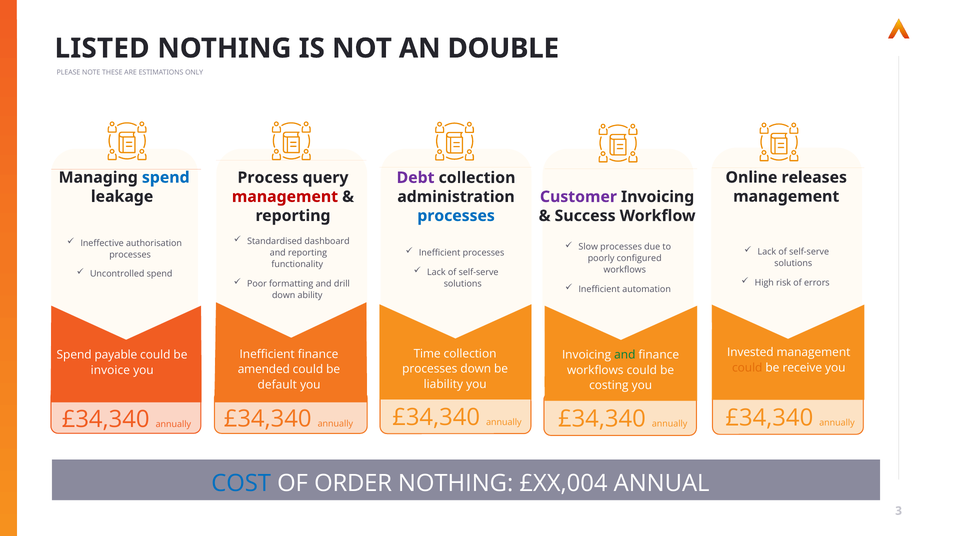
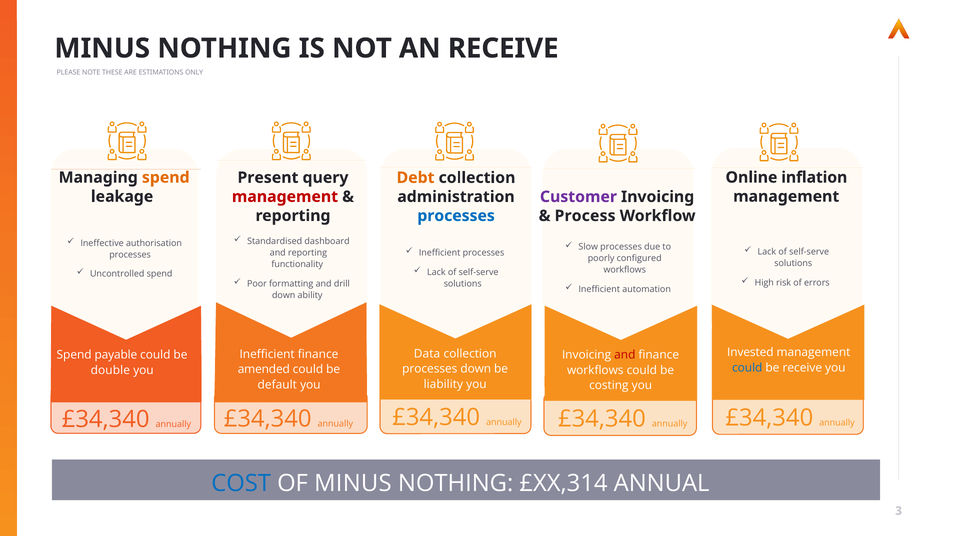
LISTED at (102, 48): LISTED -> MINUS
AN DOUBLE: DOUBLE -> RECEIVE
spend at (166, 178) colour: blue -> orange
releases: releases -> inflation
Process: Process -> Present
Debt colour: purple -> orange
Success: Success -> Process
Time: Time -> Data
and at (625, 355) colour: green -> red
could at (747, 368) colour: orange -> blue
invoice: invoice -> double
OF ORDER: ORDER -> MINUS
£XX,004: £XX,004 -> £XX,314
